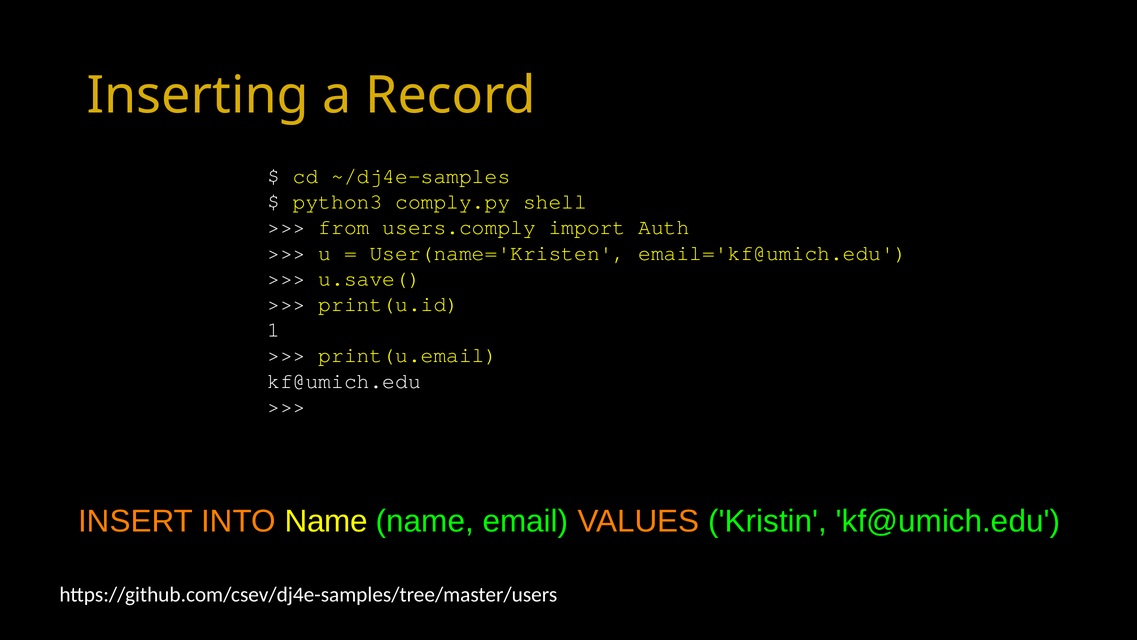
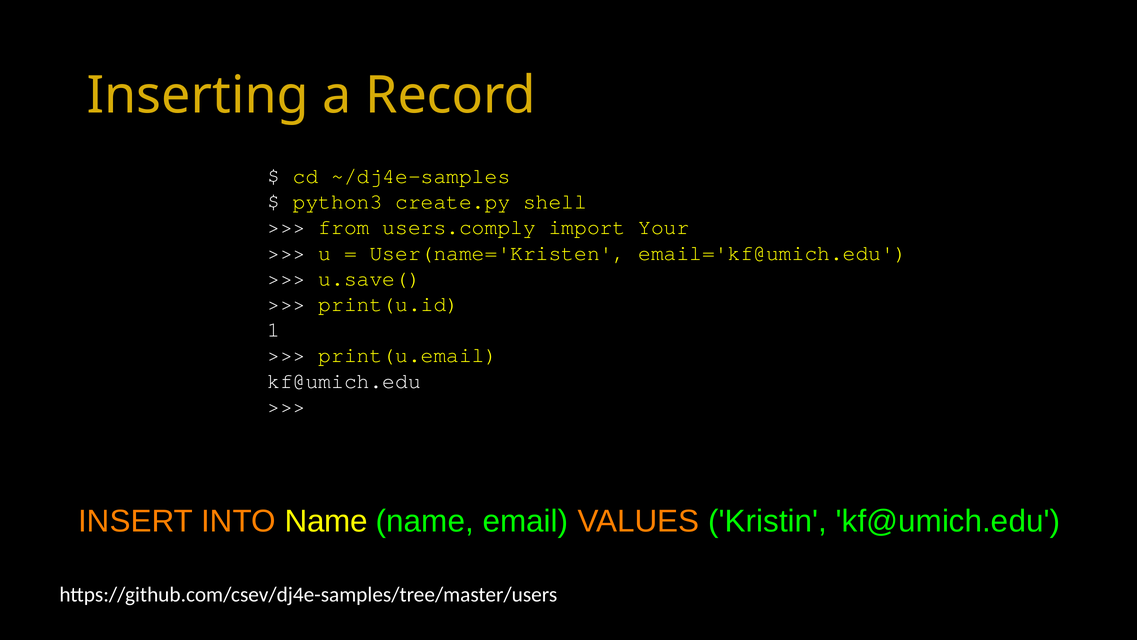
comply.py: comply.py -> create.py
Auth: Auth -> Your
